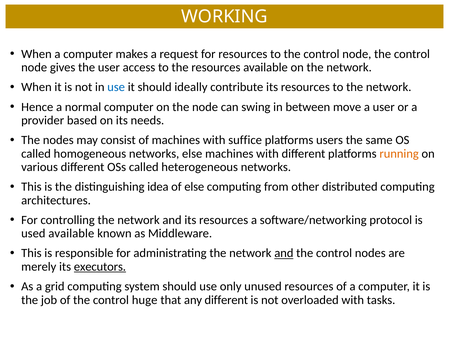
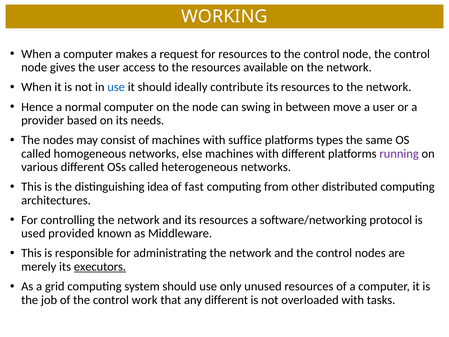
users: users -> types
running colour: orange -> purple
of else: else -> fast
used available: available -> provided
and at (284, 253) underline: present -> none
huge: huge -> work
